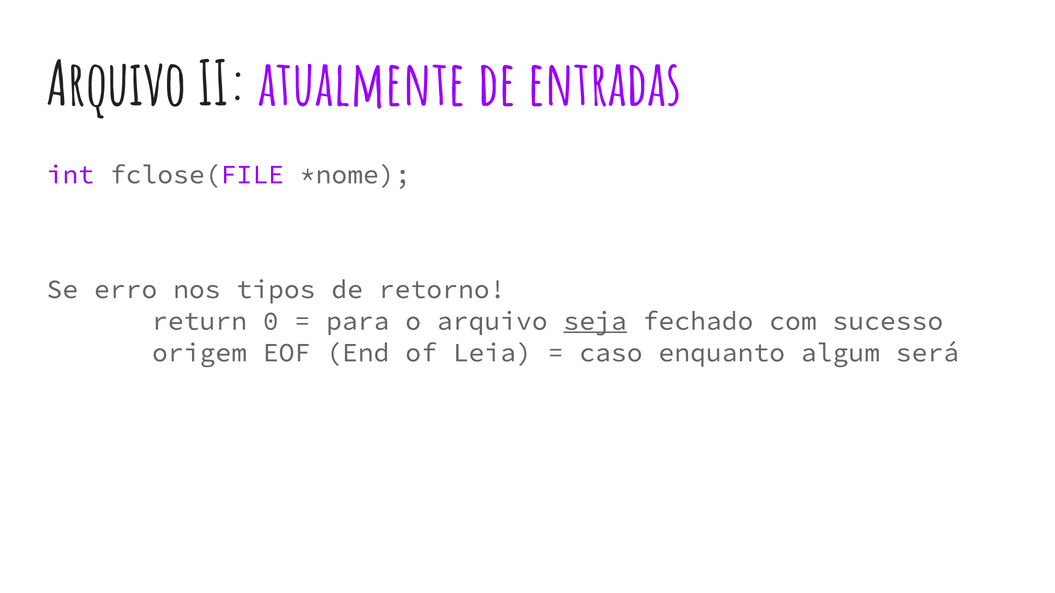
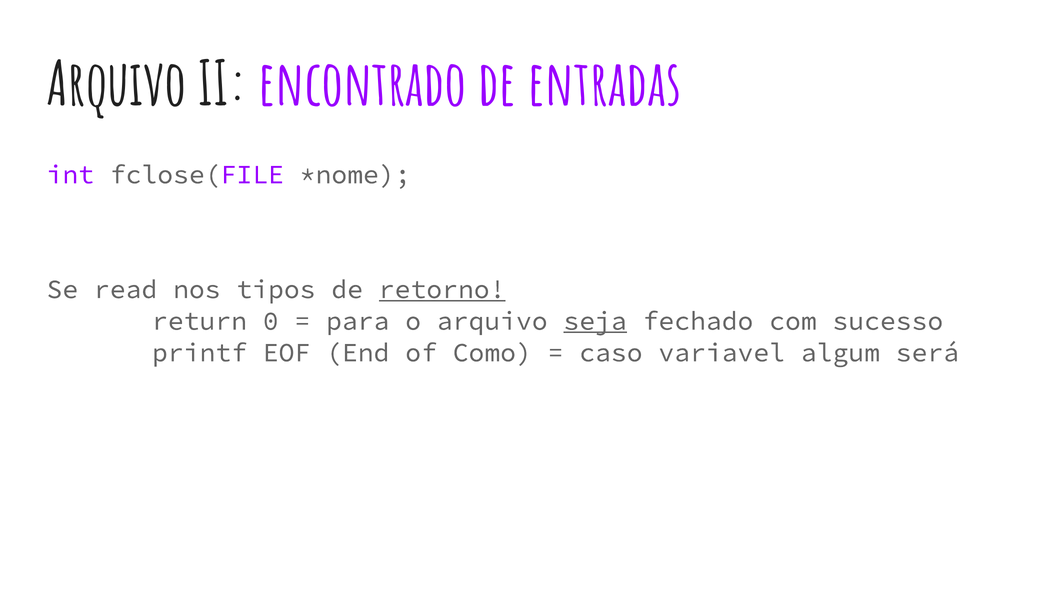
atualmente: atualmente -> encontrado
erro: erro -> read
retorno underline: none -> present
origem: origem -> printf
Leia: Leia -> Como
enquanto: enquanto -> variavel
